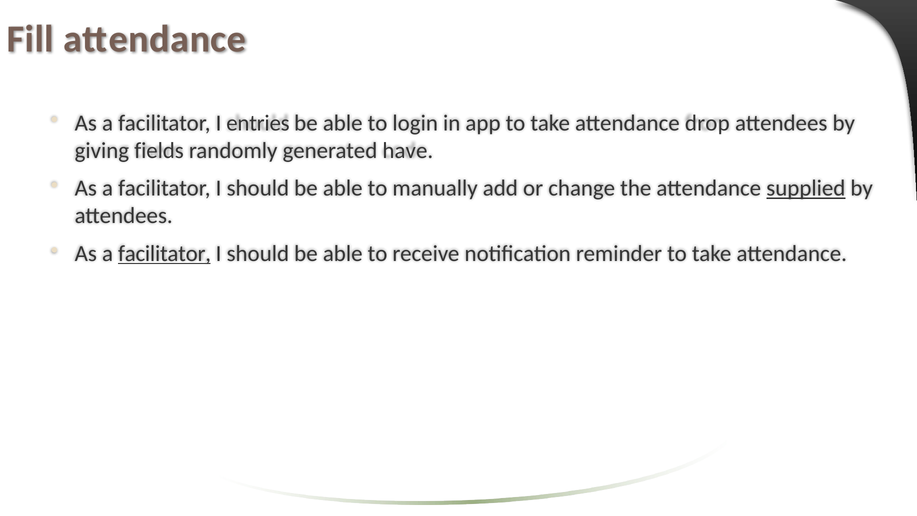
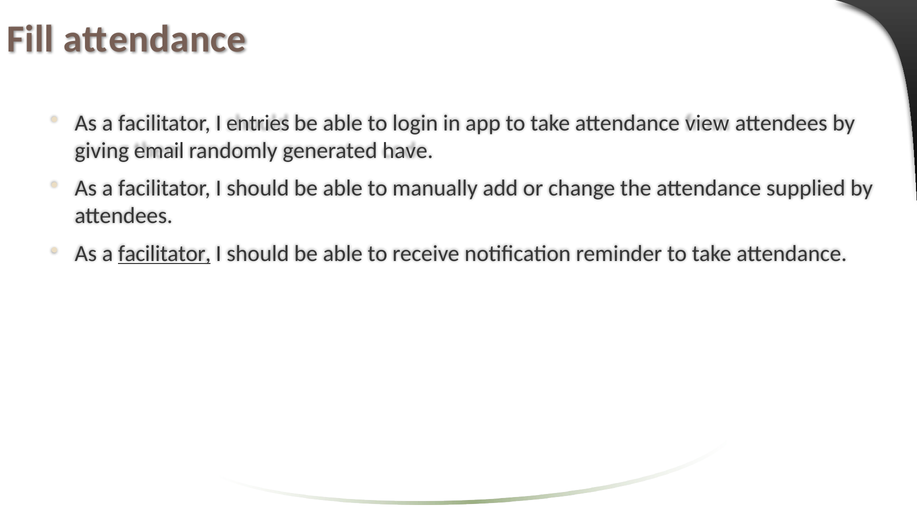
drop: drop -> view
fields: fields -> email
supplied underline: present -> none
